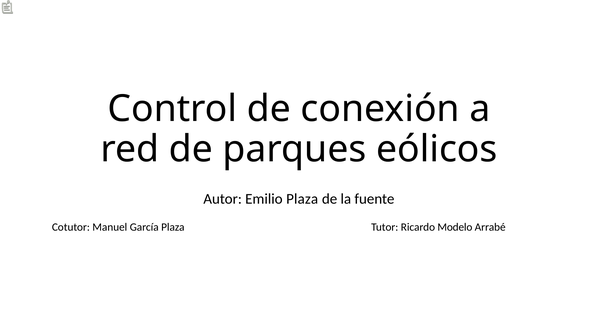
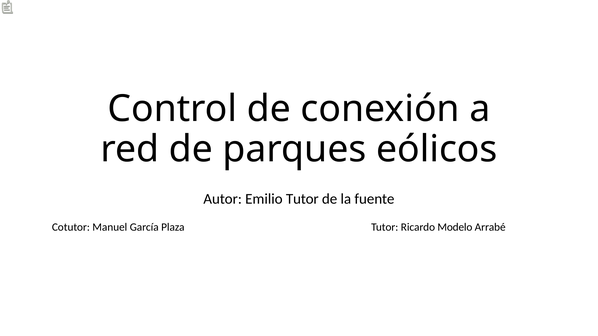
Emilio Plaza: Plaza -> Tutor
